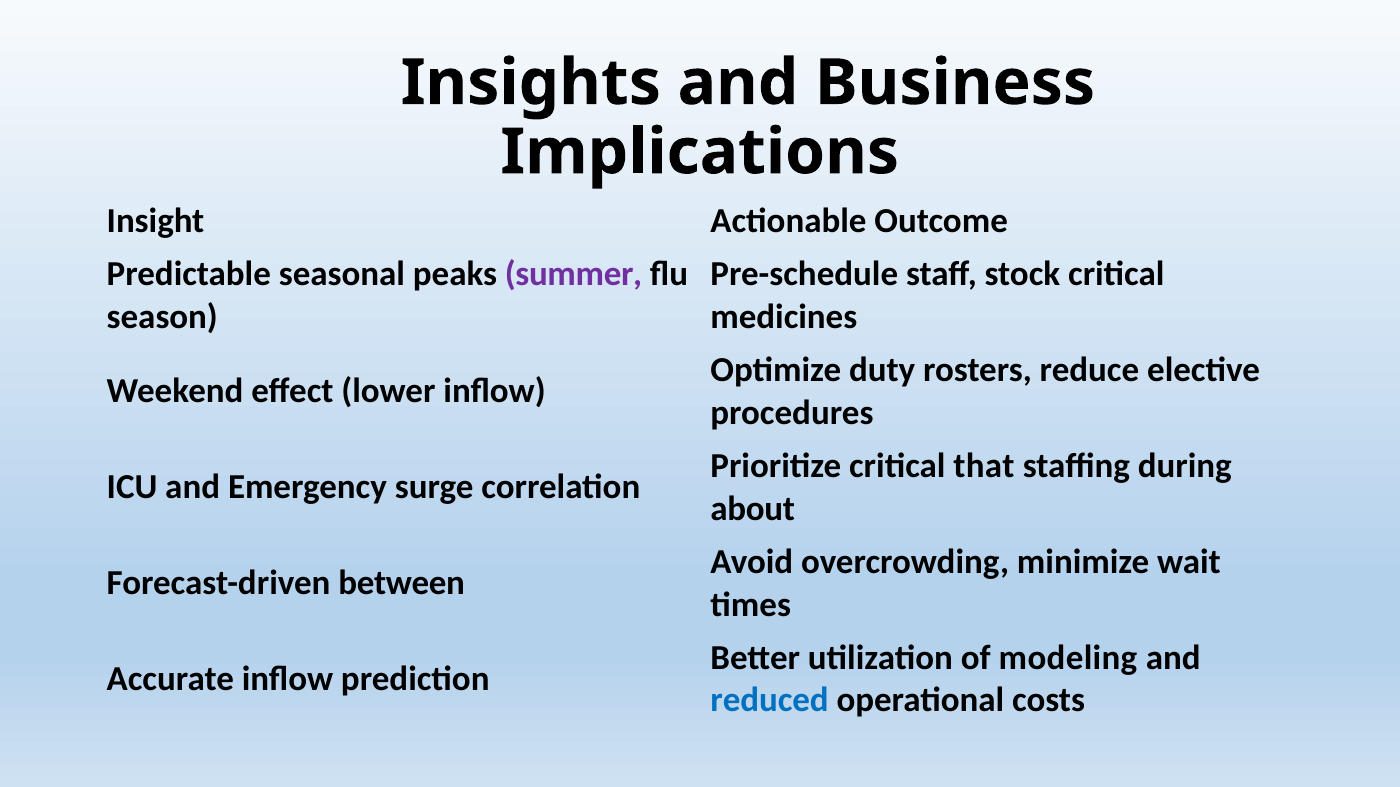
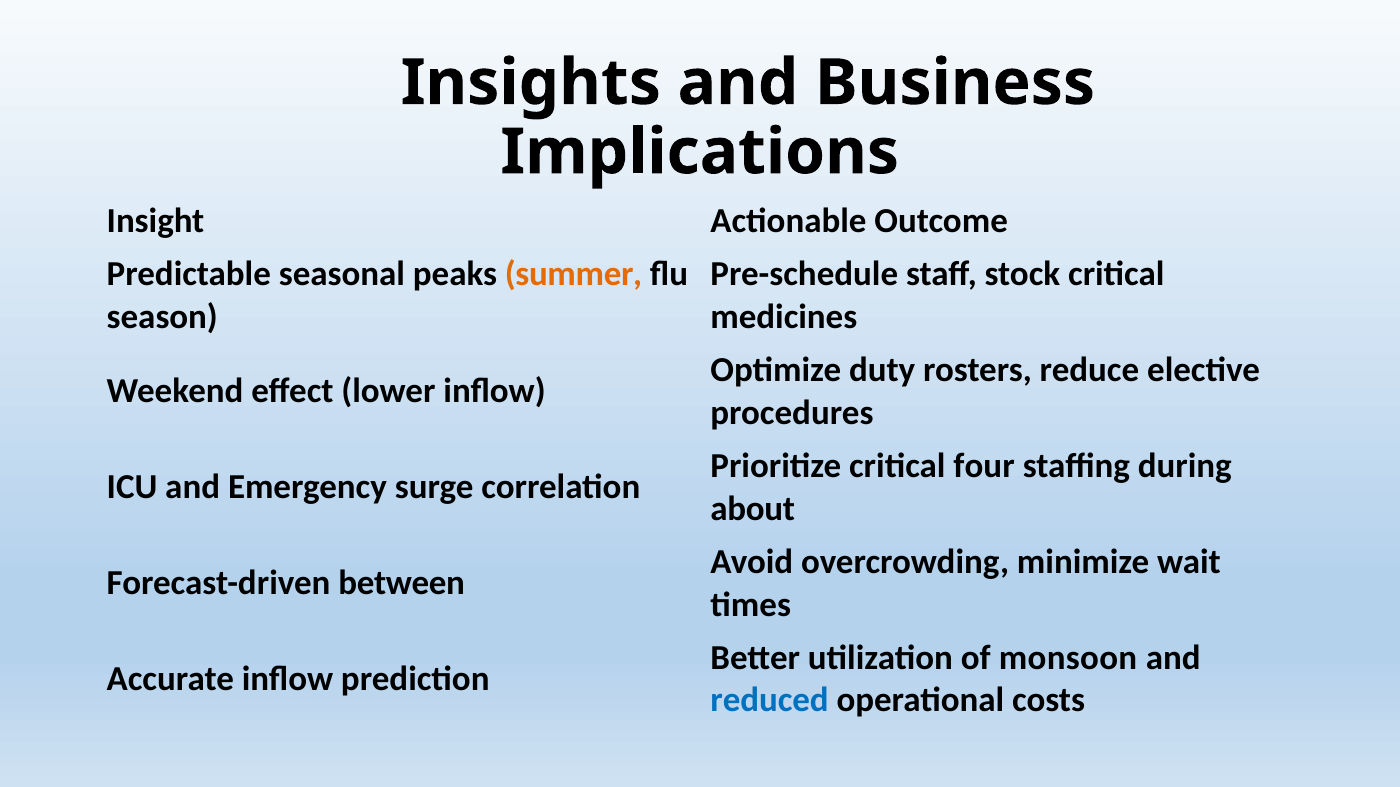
summer colour: purple -> orange
that: that -> four
modeling: modeling -> monsoon
